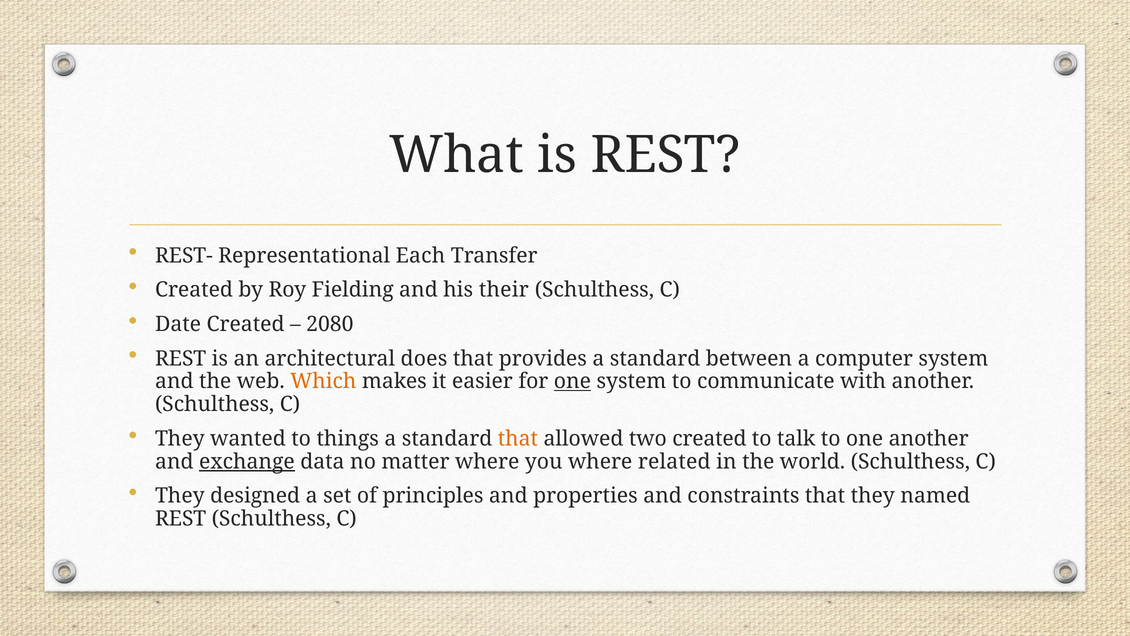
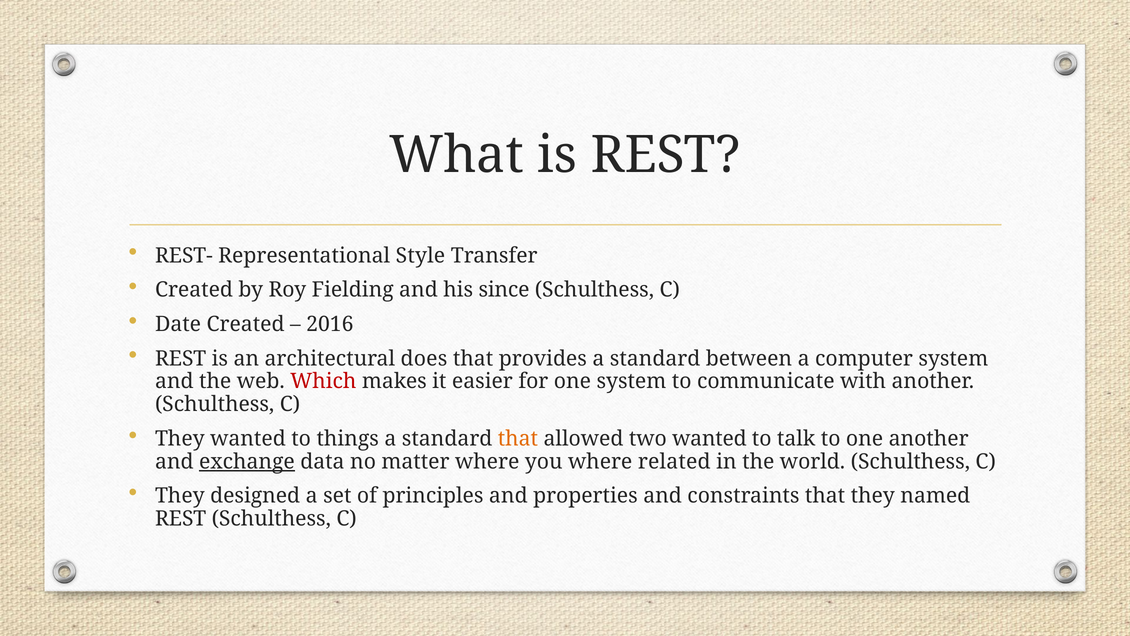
Each: Each -> Style
their: their -> since
2080: 2080 -> 2016
Which colour: orange -> red
one at (572, 381) underline: present -> none
two created: created -> wanted
